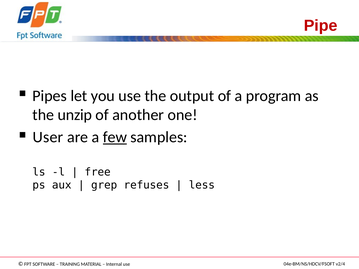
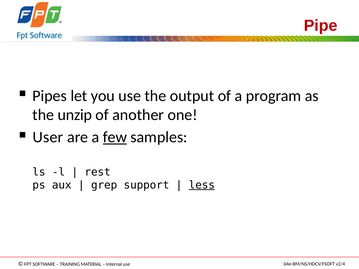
free: free -> rest
refuses: refuses -> support
less underline: none -> present
